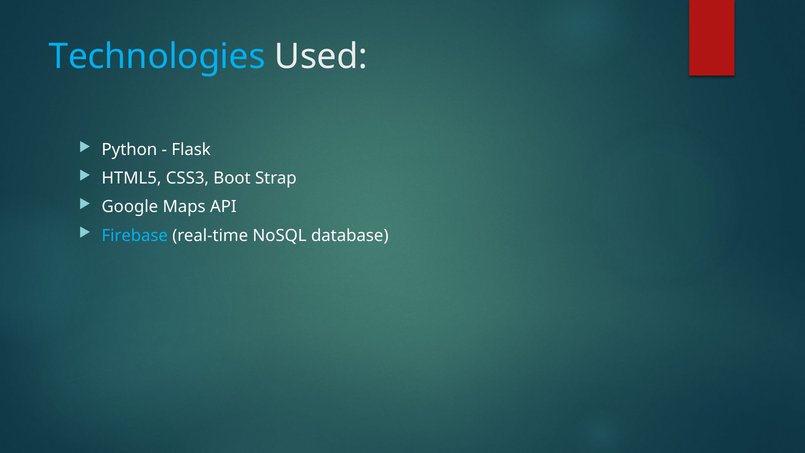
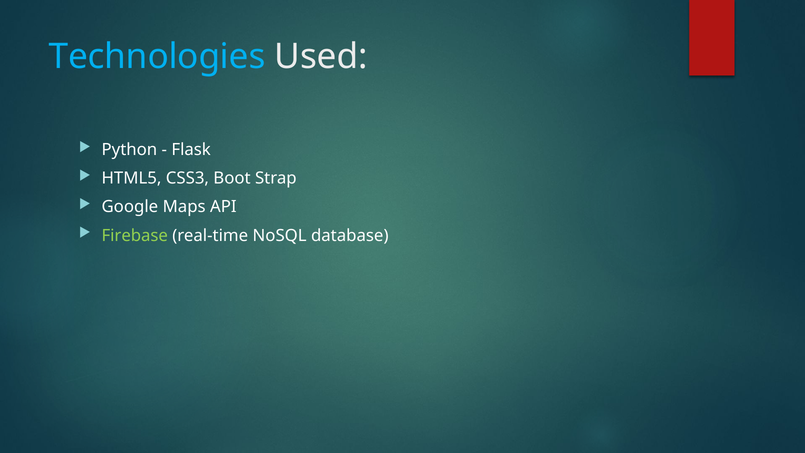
Firebase colour: light blue -> light green
